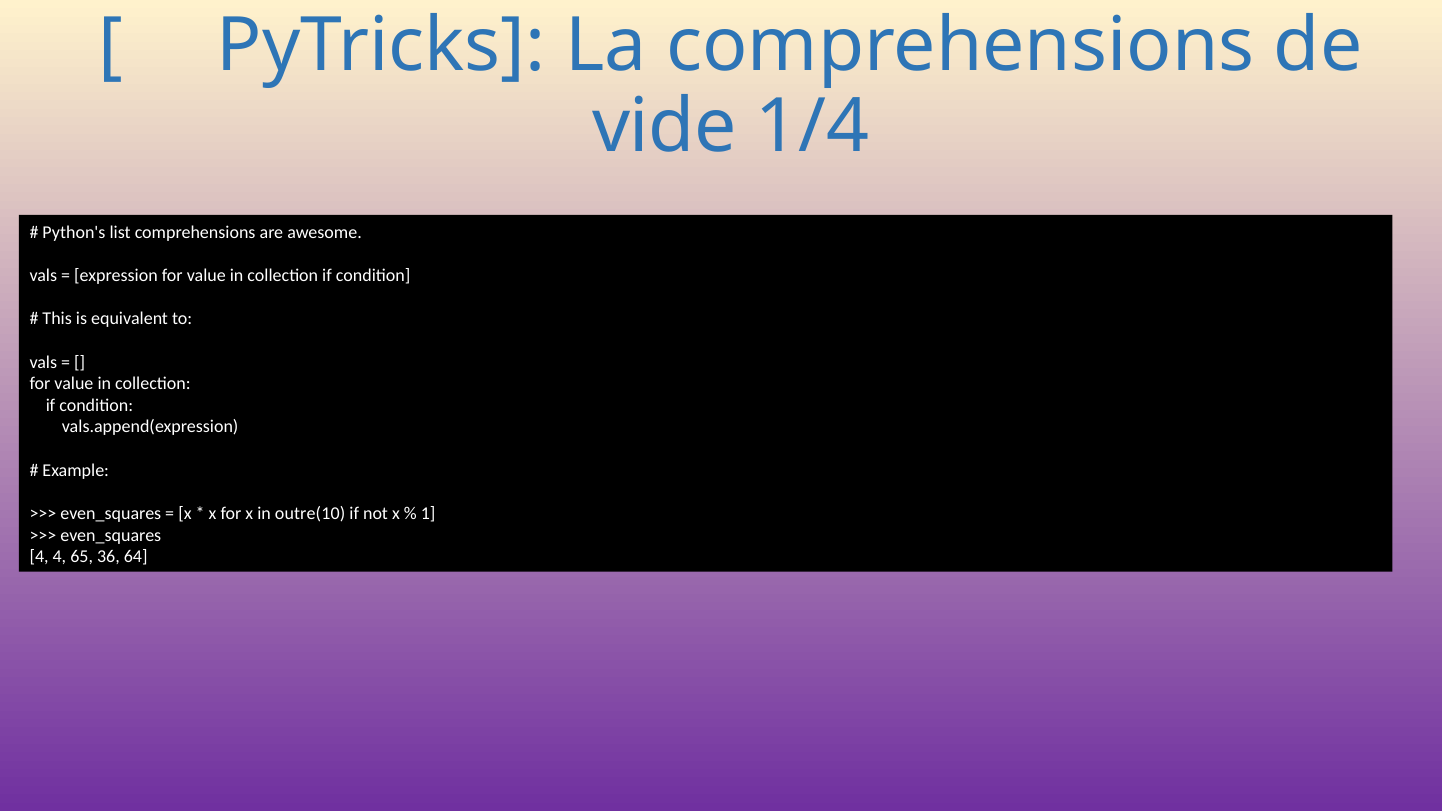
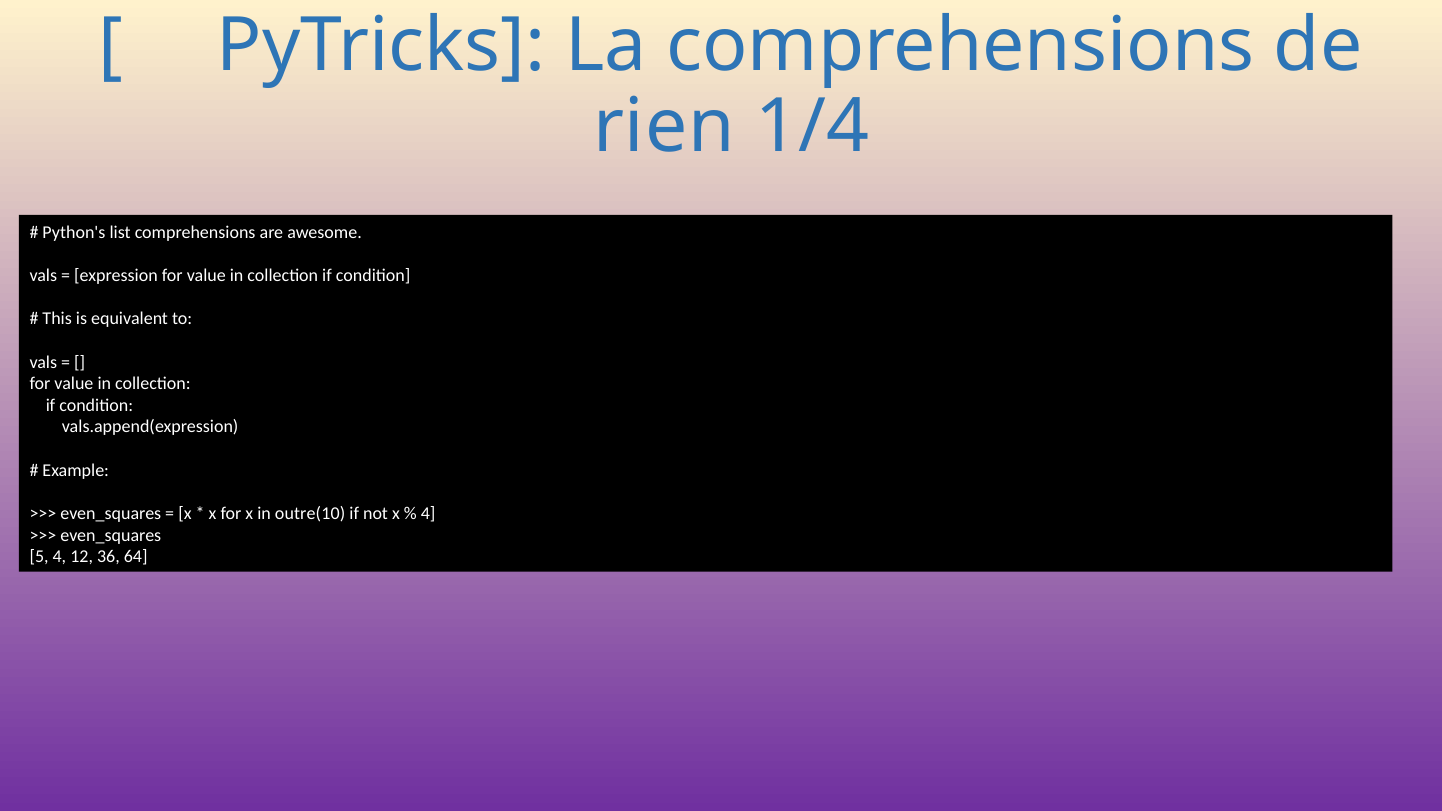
vide: vide -> rien
1 at (428, 514): 1 -> 4
4 at (39, 557): 4 -> 5
65: 65 -> 12
